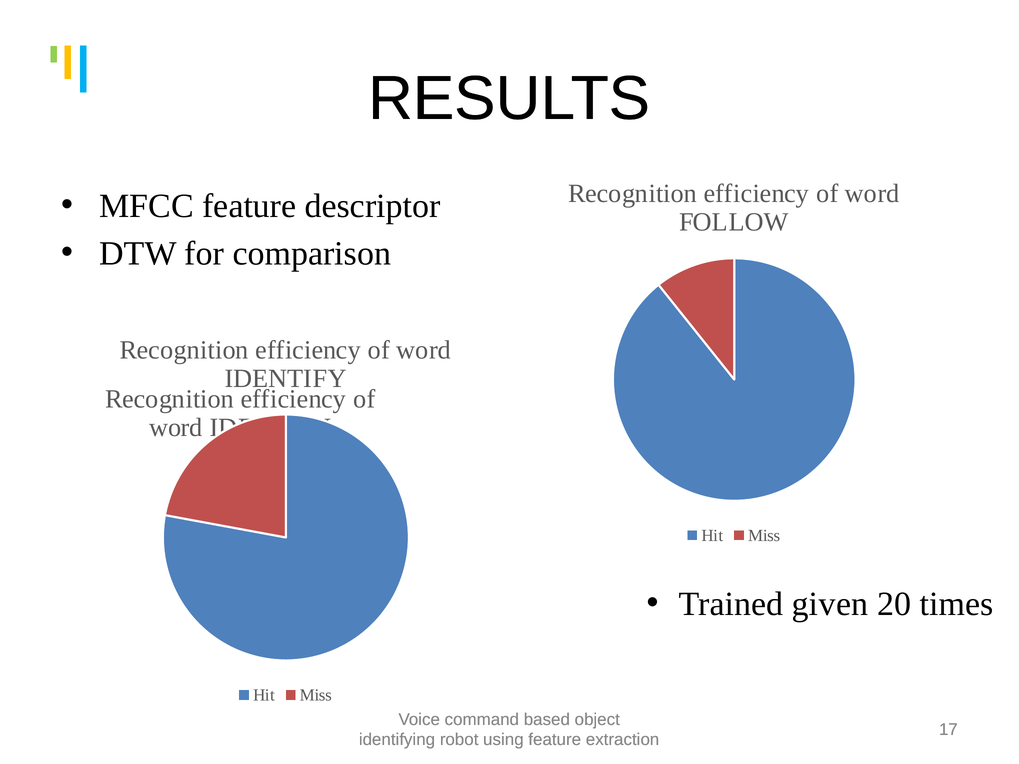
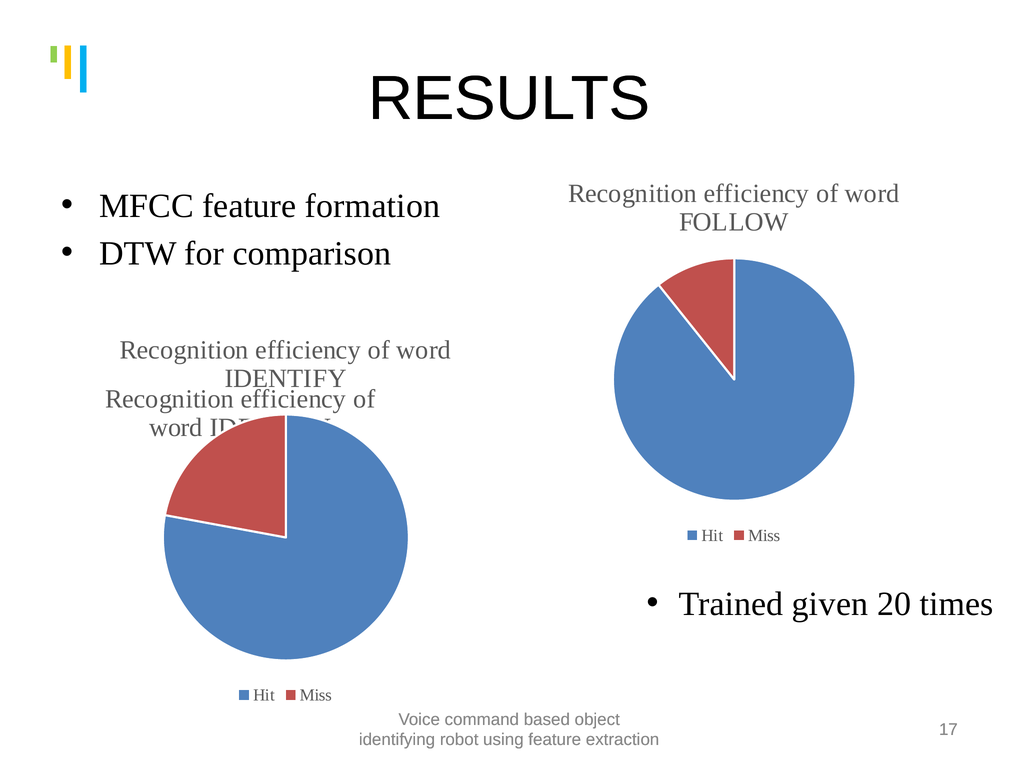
descriptor: descriptor -> formation
